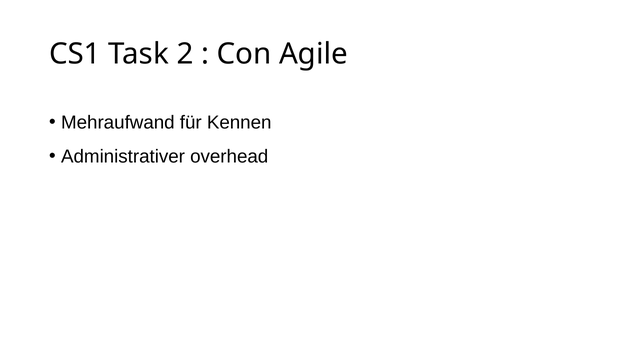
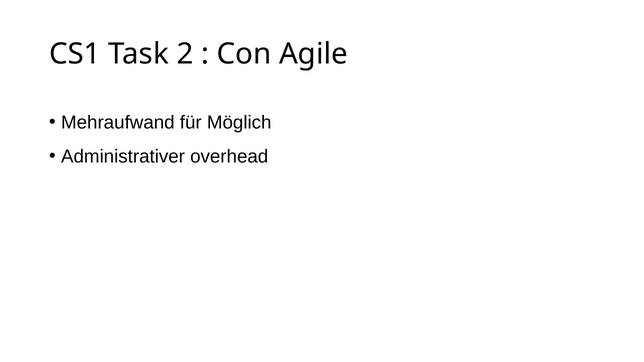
Kennen: Kennen -> Möglich
